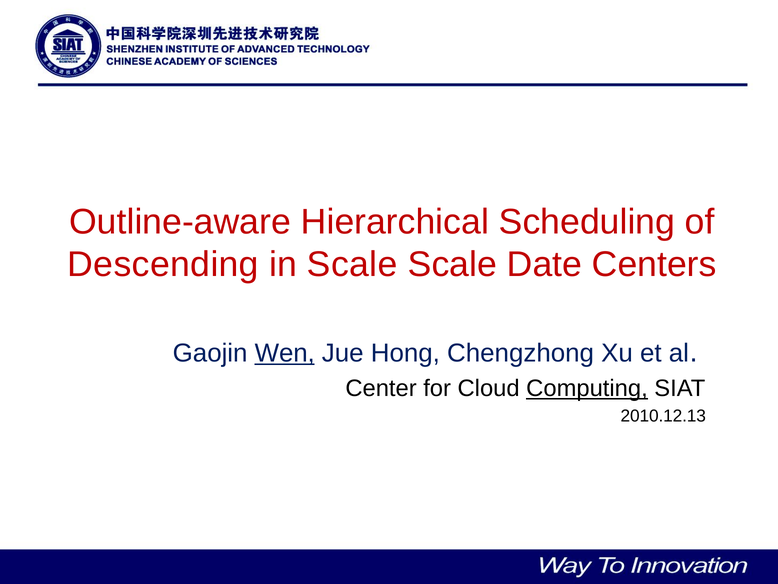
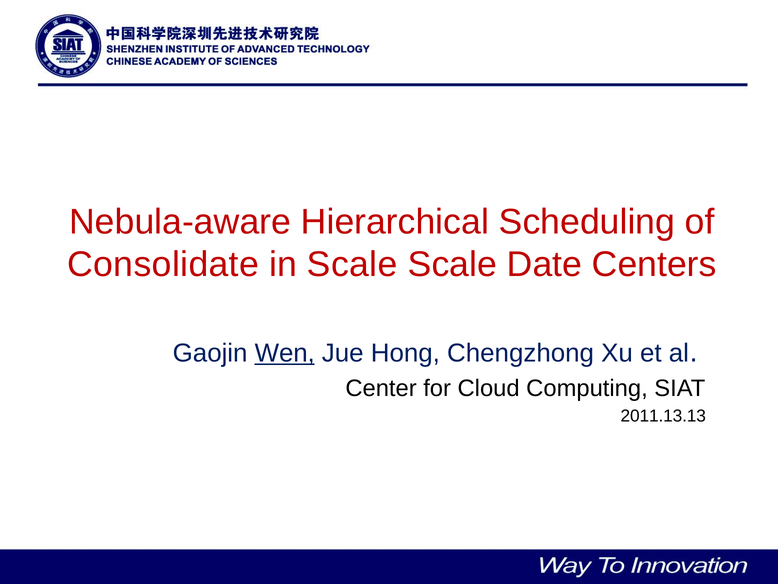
Outline-aware: Outline-aware -> Nebula-aware
Descending: Descending -> Consolidate
Computing underline: present -> none
2010.12.13: 2010.12.13 -> 2011.13.13
